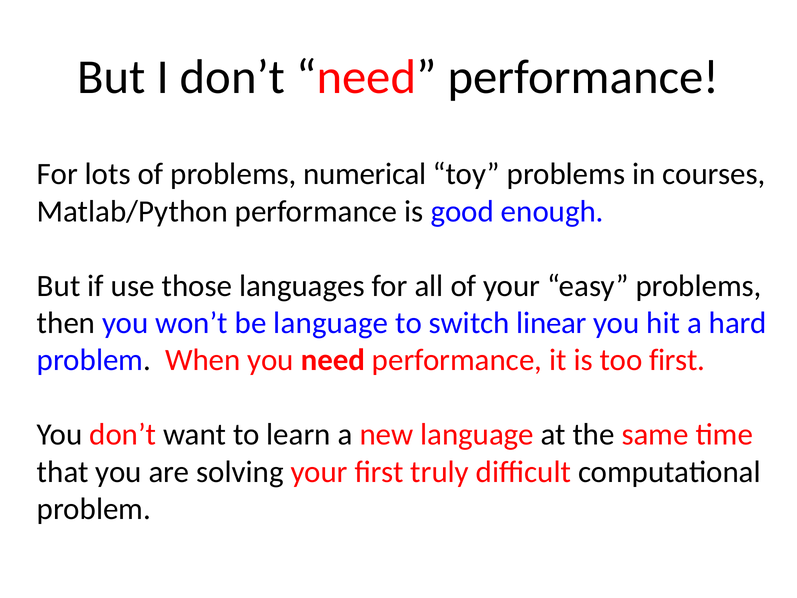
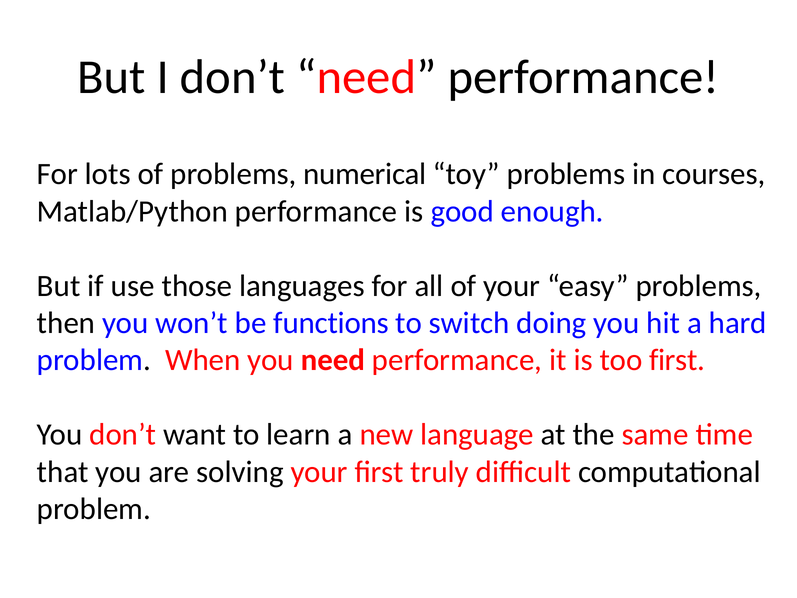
be language: language -> functions
linear: linear -> doing
